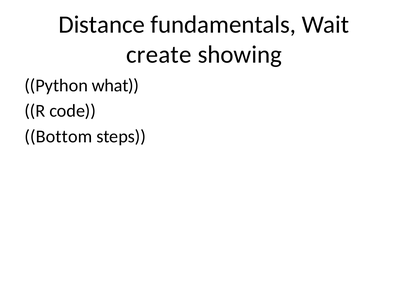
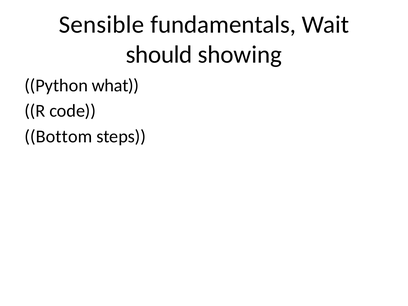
Distance: Distance -> Sensible
create: create -> should
